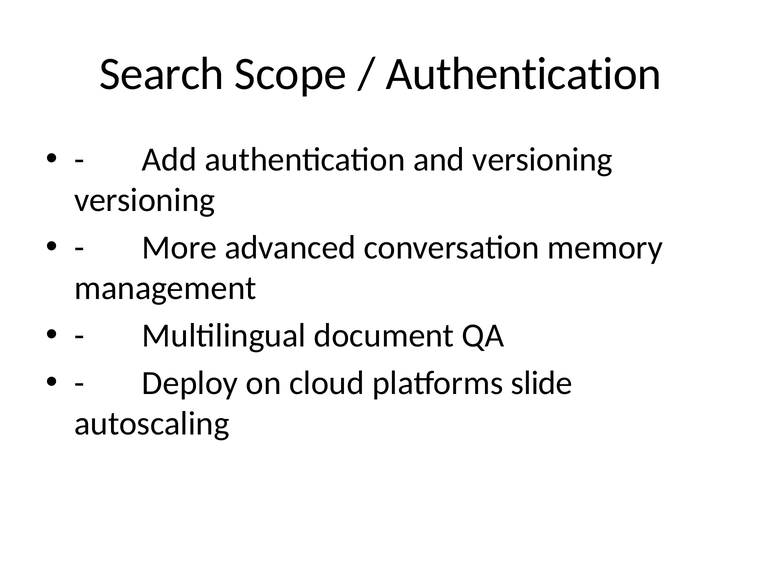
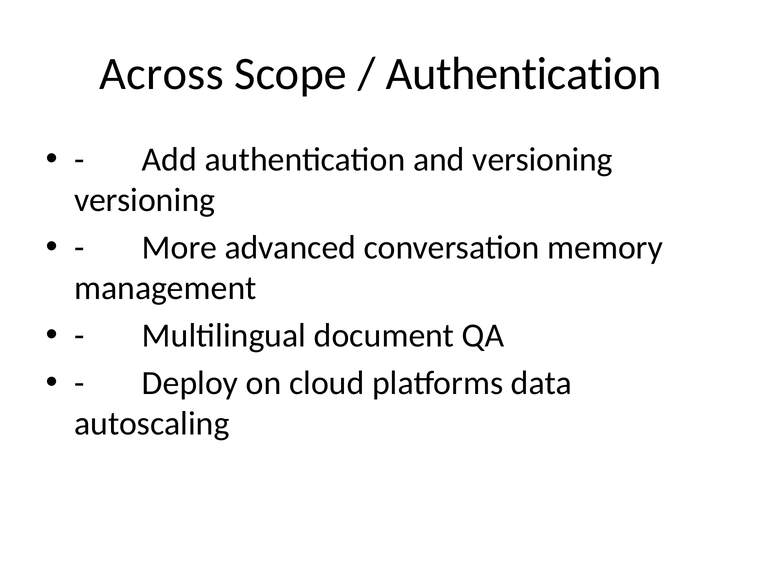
Search: Search -> Across
slide: slide -> data
